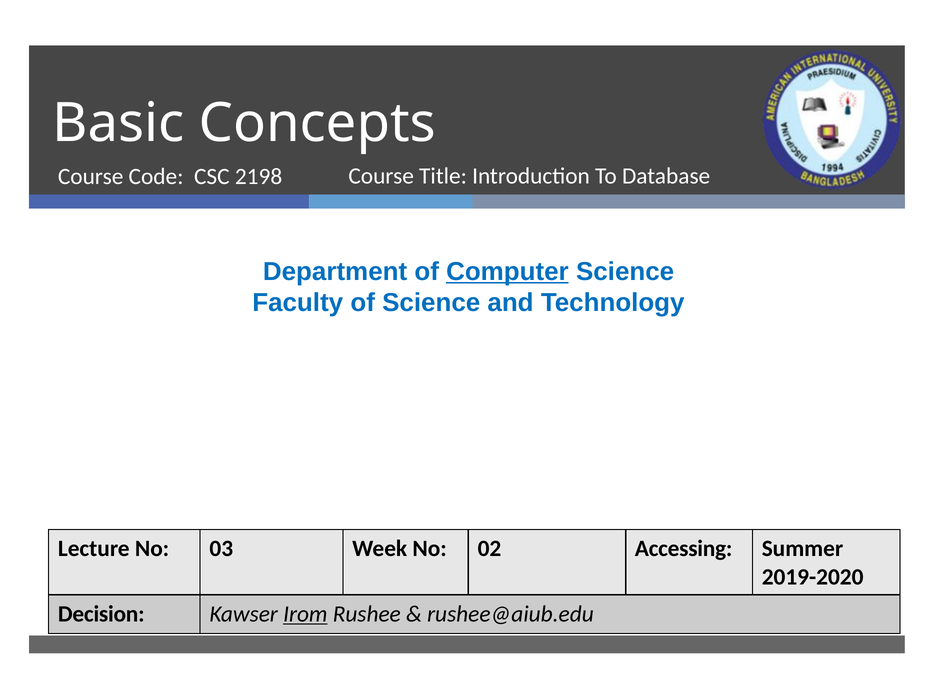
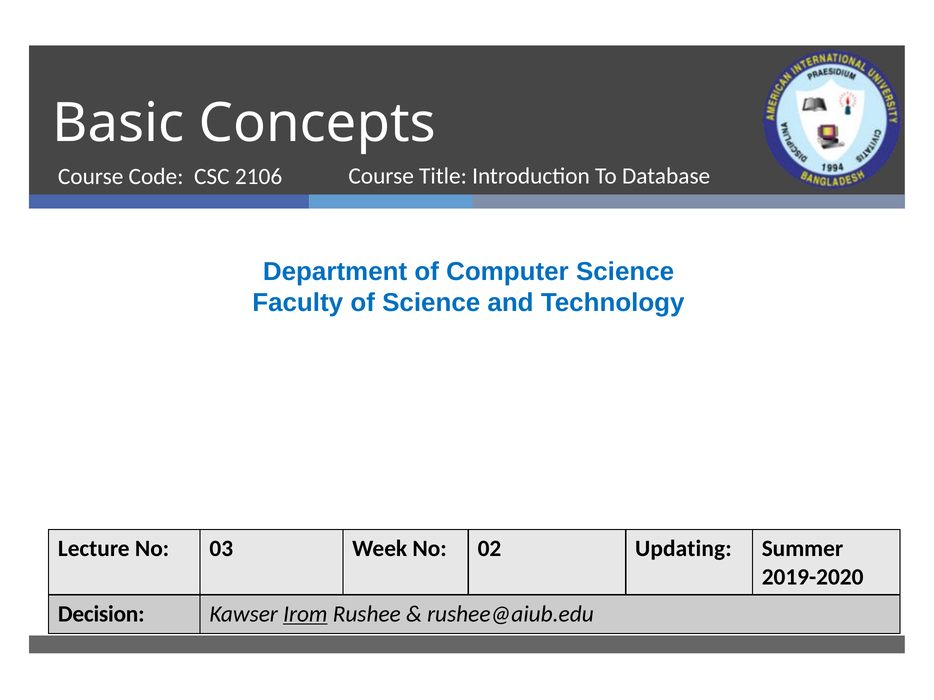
2198: 2198 -> 2106
Computer underline: present -> none
Accessing: Accessing -> Updating
